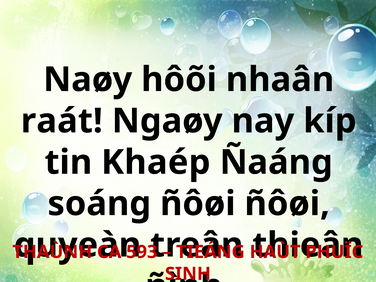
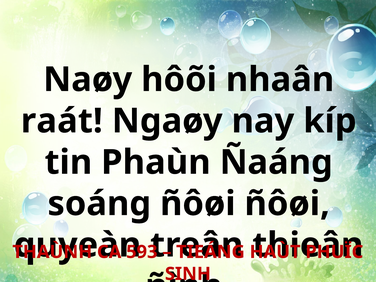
Khaép: Khaép -> Phaùn
